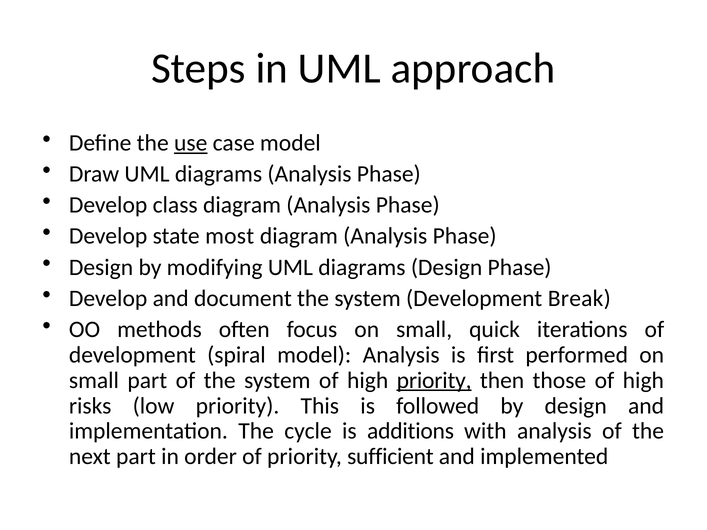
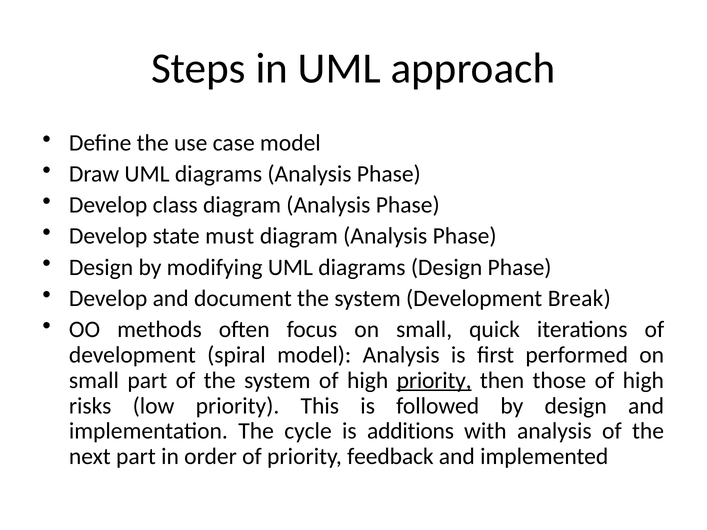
use underline: present -> none
most: most -> must
sufficient: sufficient -> feedback
